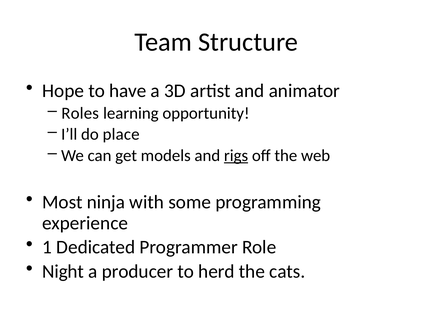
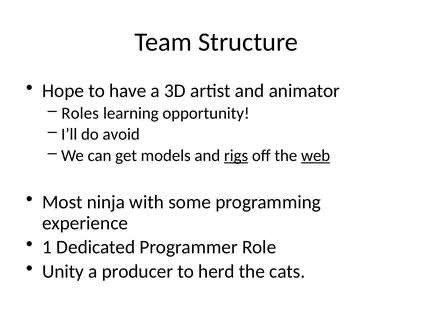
place: place -> avoid
web underline: none -> present
Night: Night -> Unity
